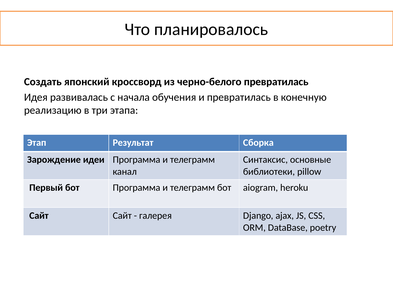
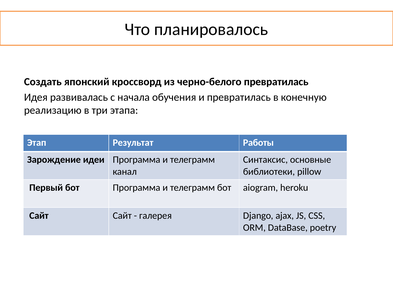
Сборка: Сборка -> Работы
